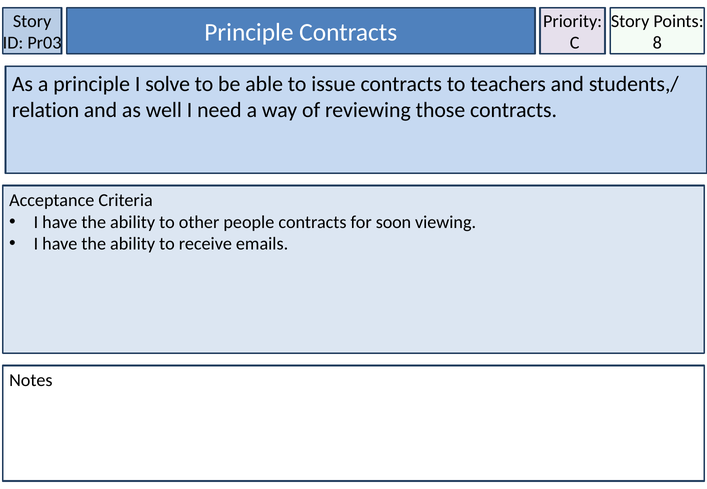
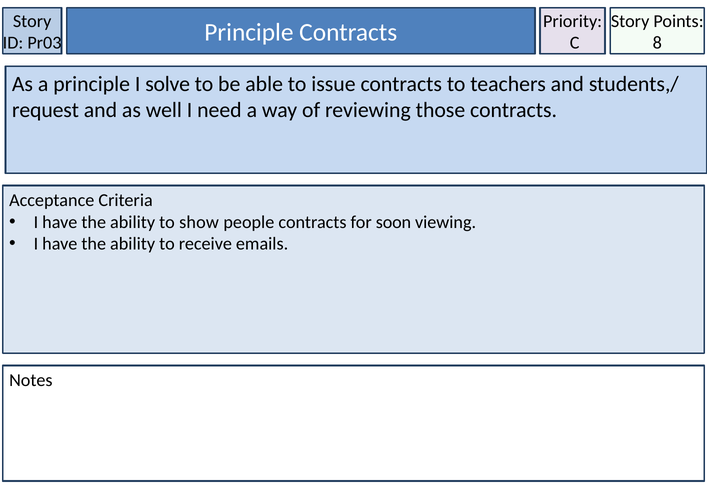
relation: relation -> request
other: other -> show
